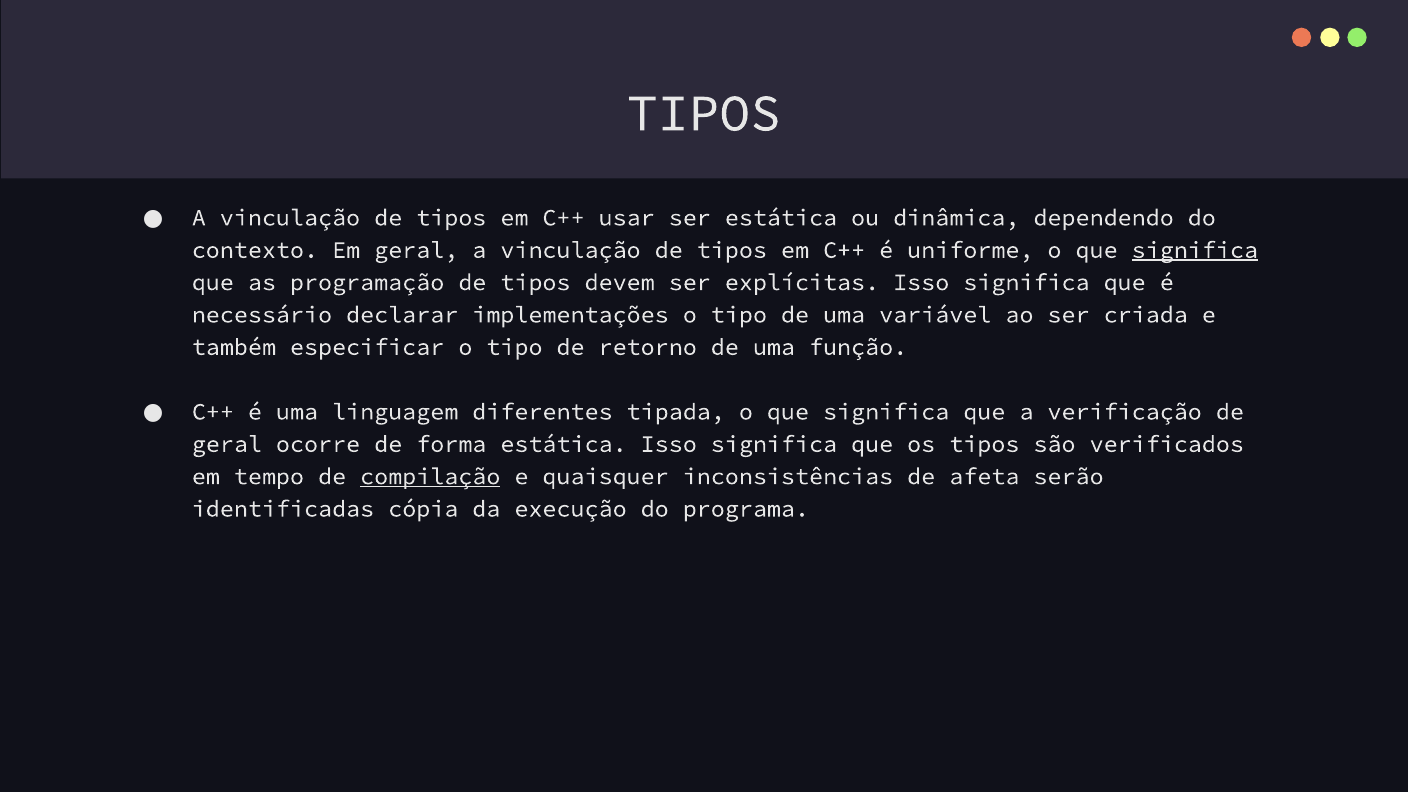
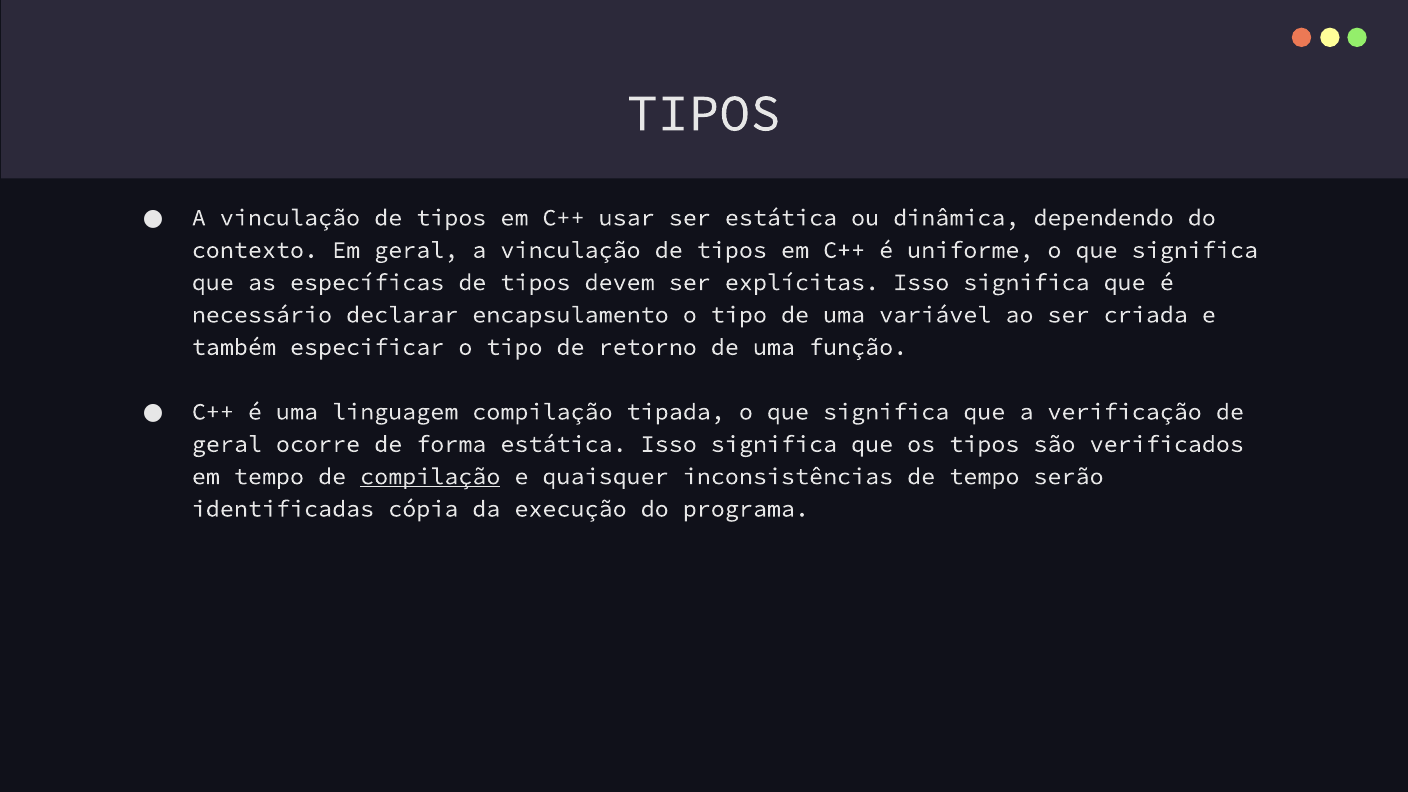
significa at (1195, 250) underline: present -> none
programação: programação -> específicas
implementações: implementações -> encapsulamento
linguagem diferentes: diferentes -> compilação
de afeta: afeta -> tempo
